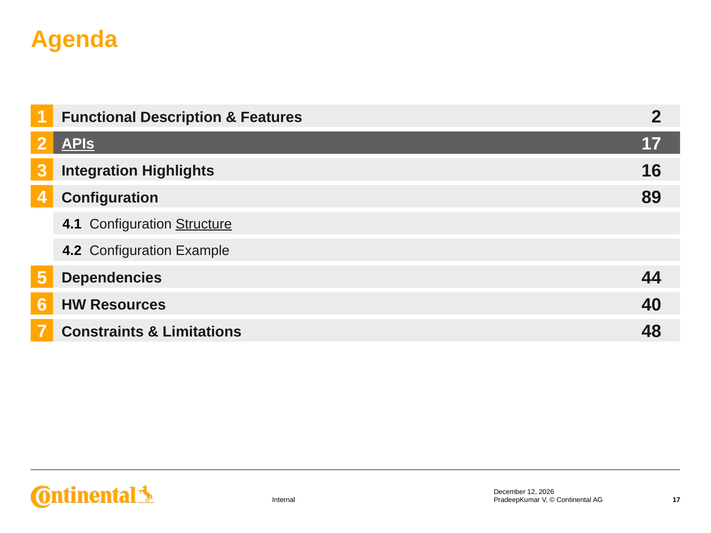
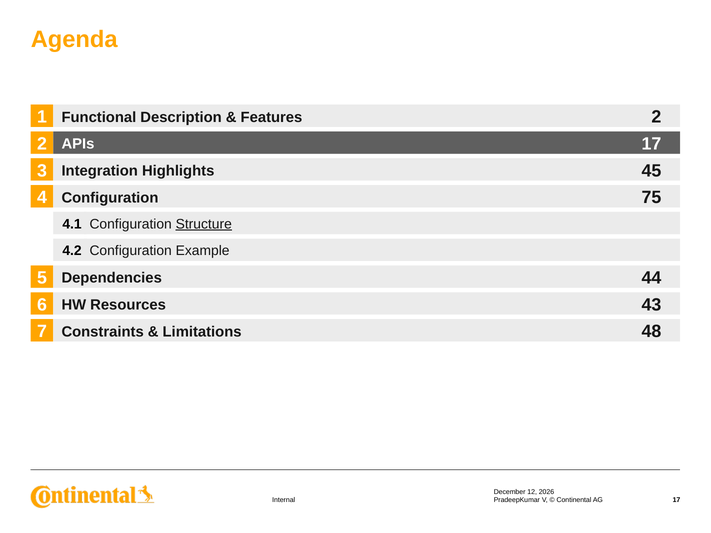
APIs underline: present -> none
16: 16 -> 45
89: 89 -> 75
40: 40 -> 43
